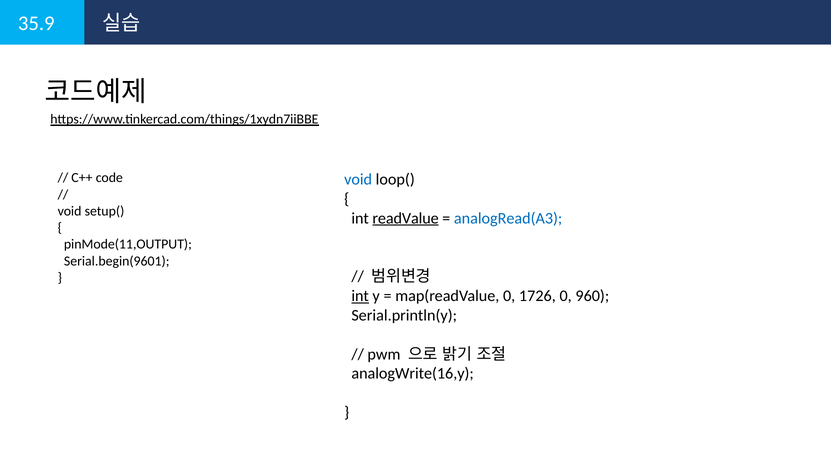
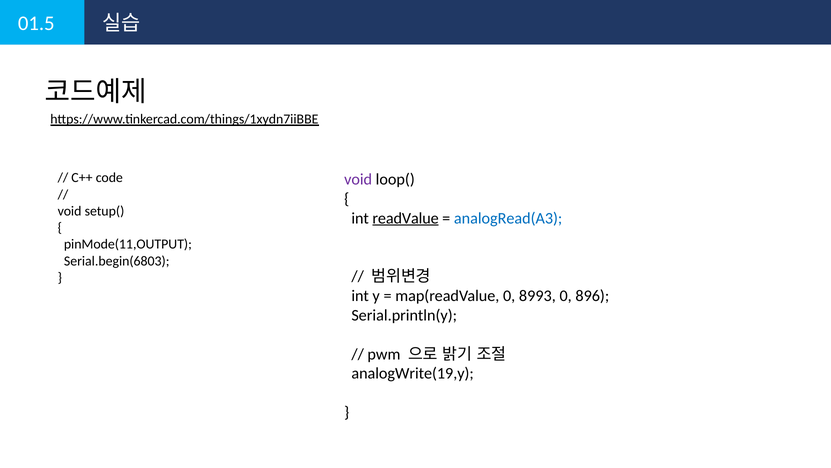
35.9: 35.9 -> 01.5
void at (358, 179) colour: blue -> purple
Serial.begin(9601: Serial.begin(9601 -> Serial.begin(6803
int at (360, 296) underline: present -> none
1726: 1726 -> 8993
960: 960 -> 896
analogWrite(16,y: analogWrite(16,y -> analogWrite(19,y
